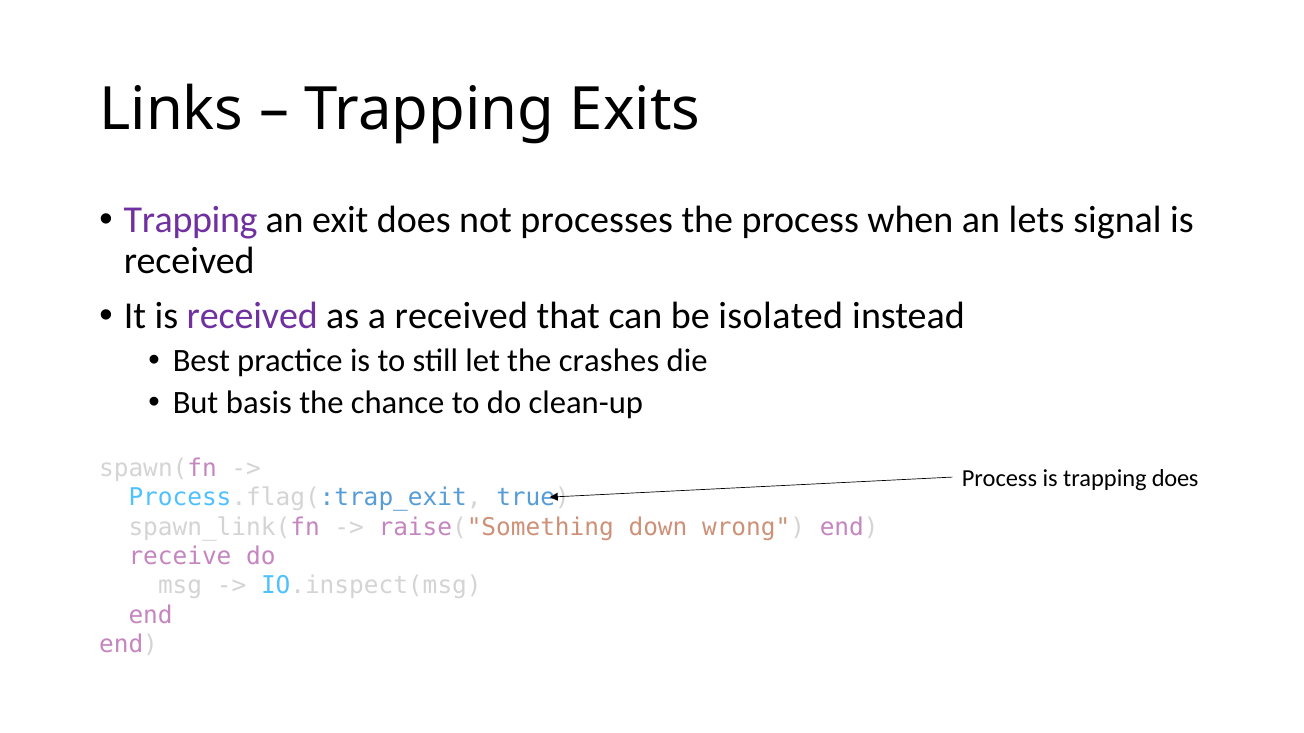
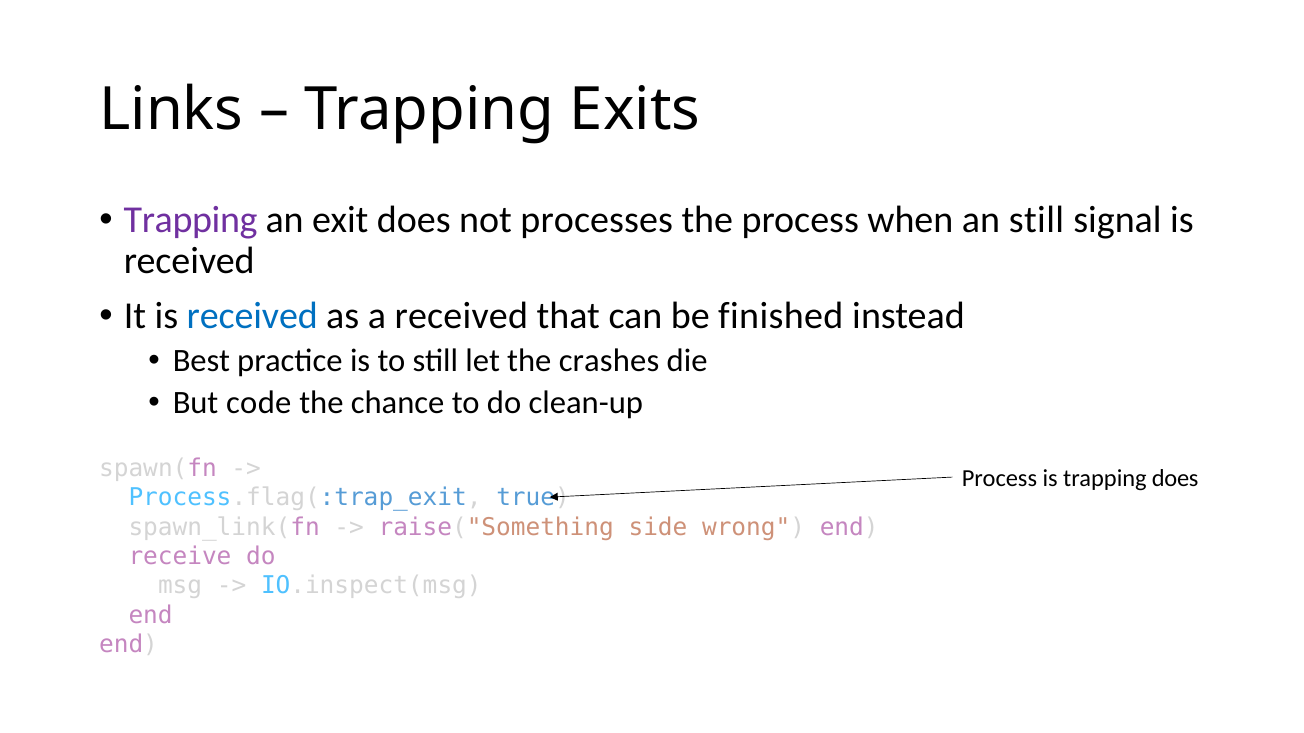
an lets: lets -> still
received at (252, 316) colour: purple -> blue
isolated: isolated -> finished
basis: basis -> code
down: down -> side
